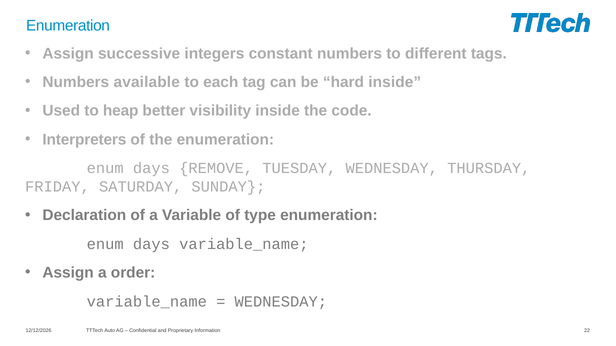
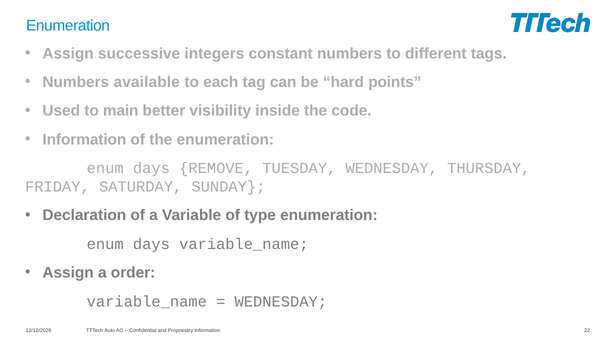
hard inside: inside -> points
heap: heap -> main
Interpreters at (84, 140): Interpreters -> Information
